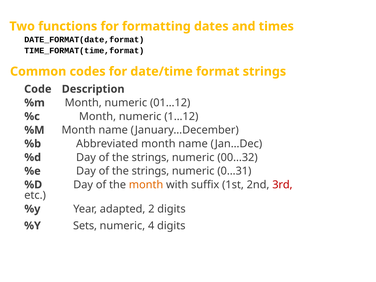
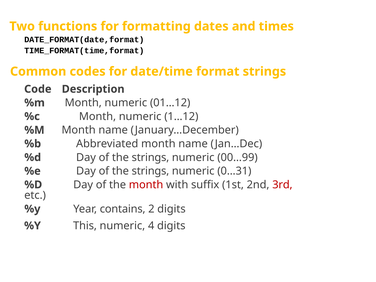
00…32: 00…32 -> 00…99
month at (146, 185) colour: orange -> red
adapted: adapted -> contains
Sets: Sets -> This
